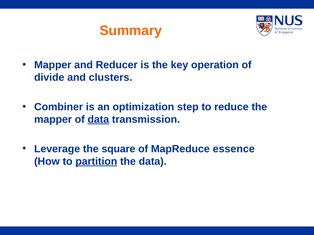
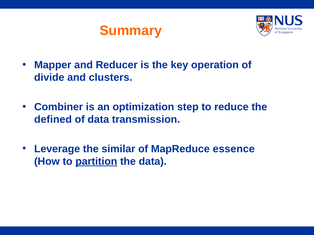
mapper at (53, 120): mapper -> defined
data at (98, 120) underline: present -> none
square: square -> similar
